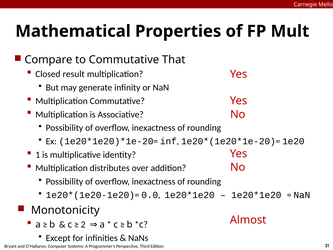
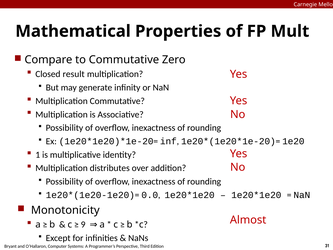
That: That -> Zero
2: 2 -> 9
